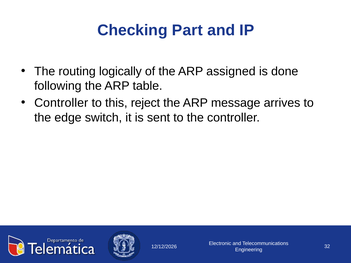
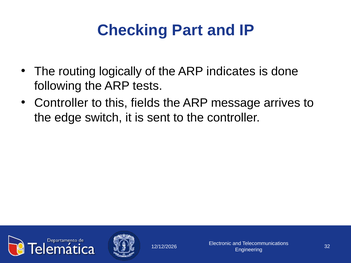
assigned: assigned -> indicates
table: table -> tests
reject: reject -> fields
